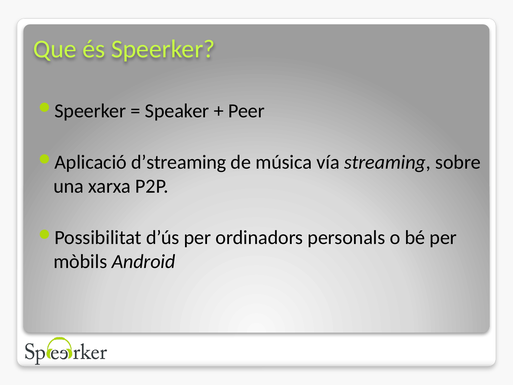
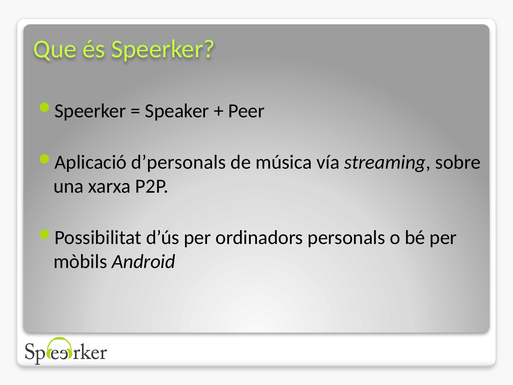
d’streaming: d’streaming -> d’personals
